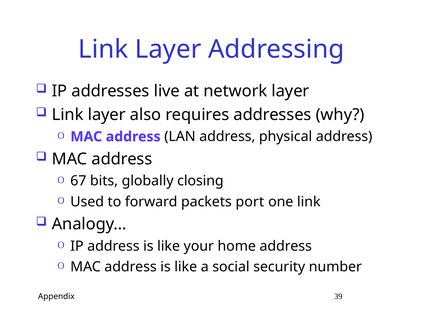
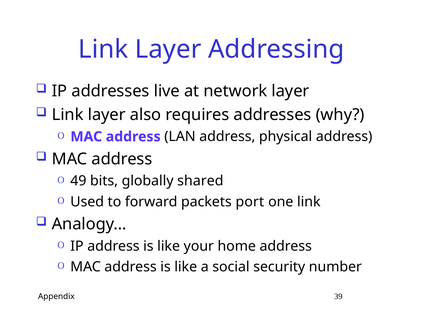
67: 67 -> 49
closing: closing -> shared
